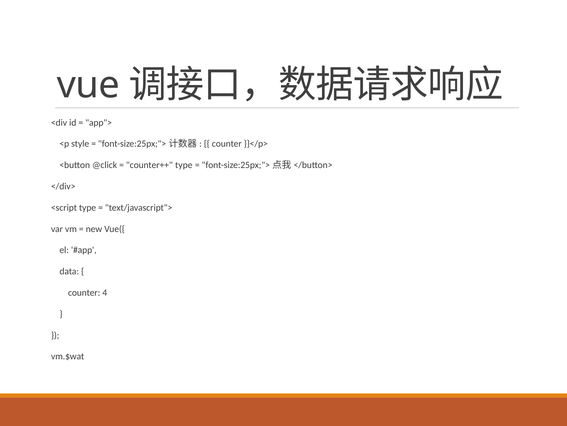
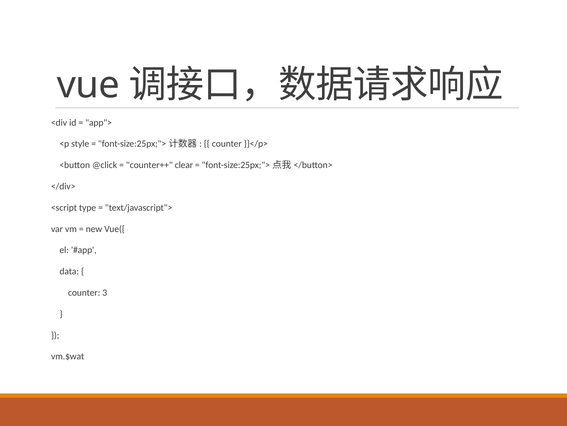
counter++ type: type -> clear
4: 4 -> 3
